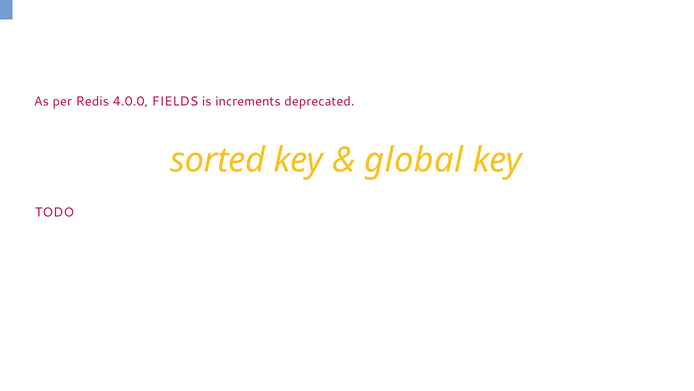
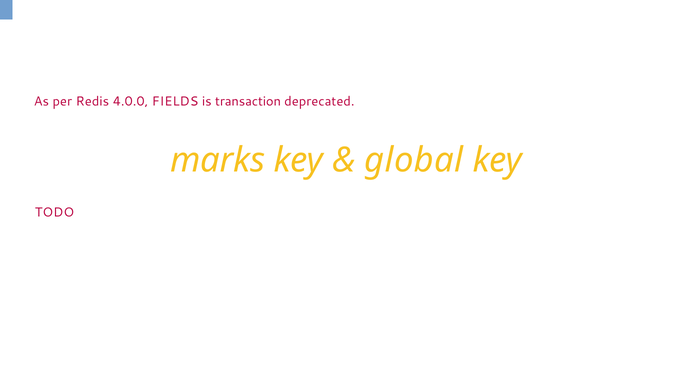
increments: increments -> transaction
sorted: sorted -> marks
